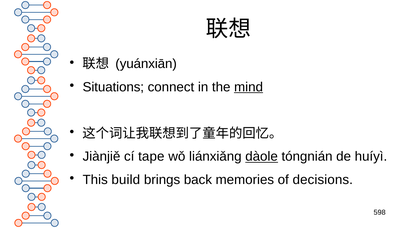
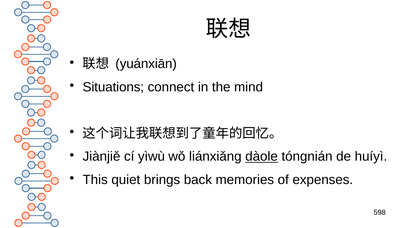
mind underline: present -> none
tape: tape -> yìwù
build: build -> quiet
decisions: decisions -> expenses
